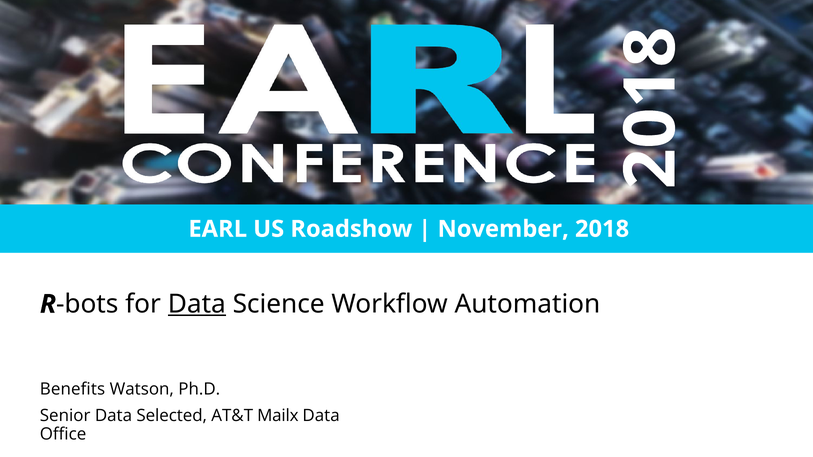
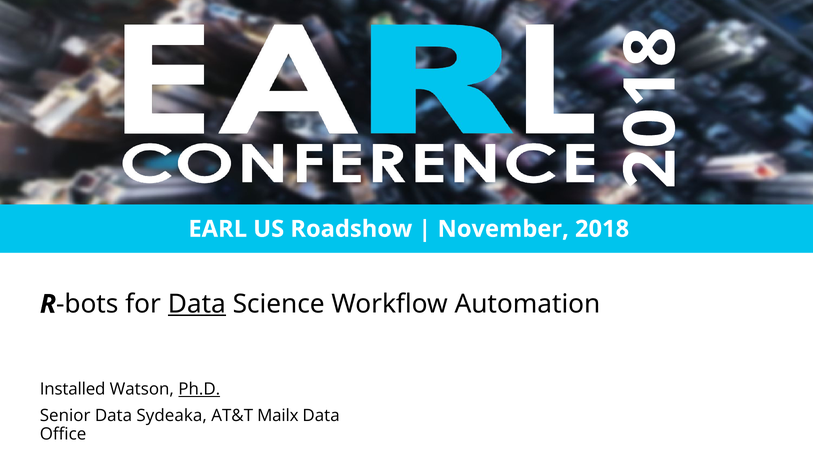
Benefits: Benefits -> Installed
Ph.D underline: none -> present
Selected: Selected -> Sydeaka
